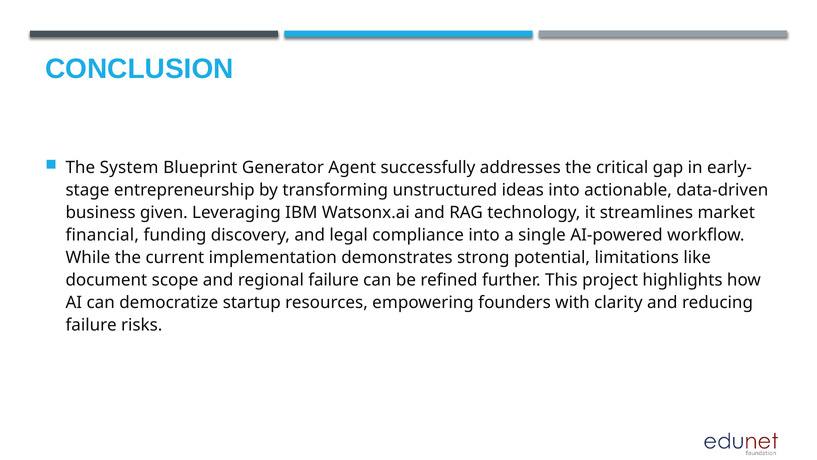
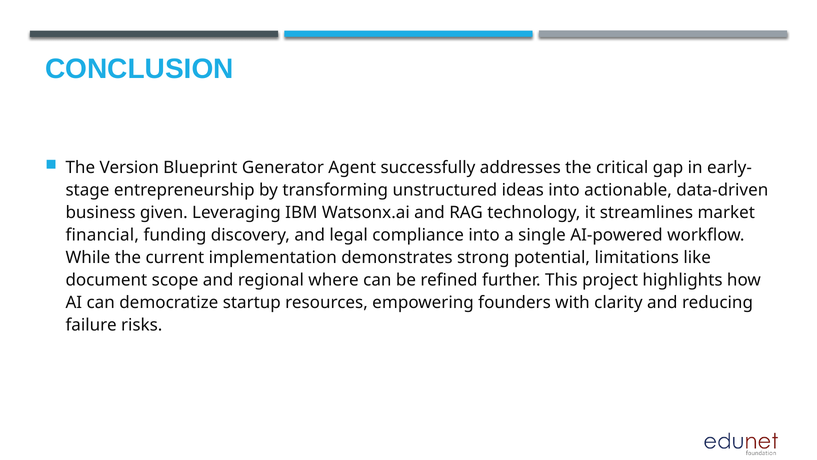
System: System -> Version
regional failure: failure -> where
